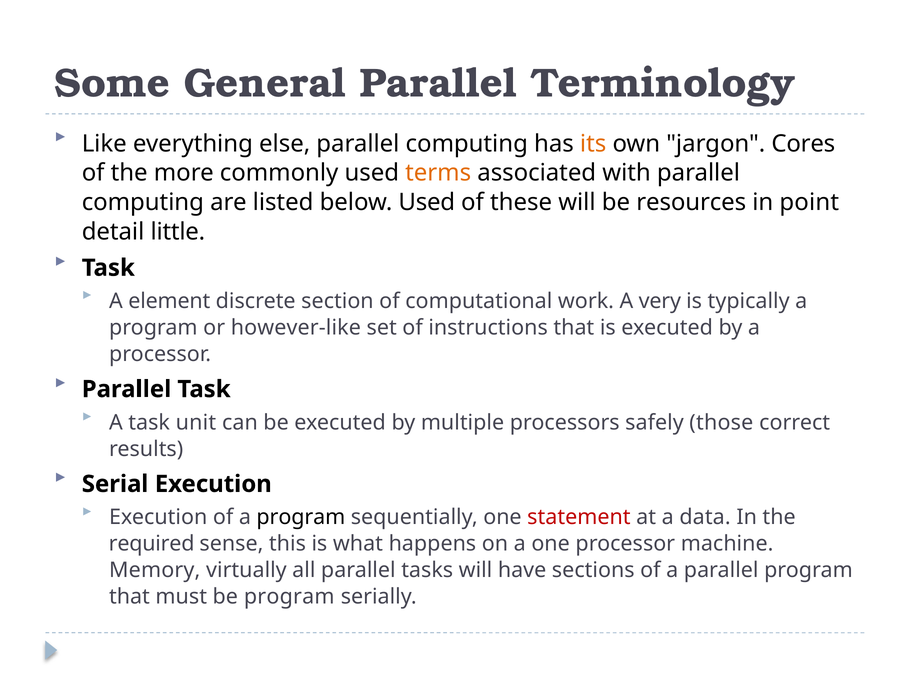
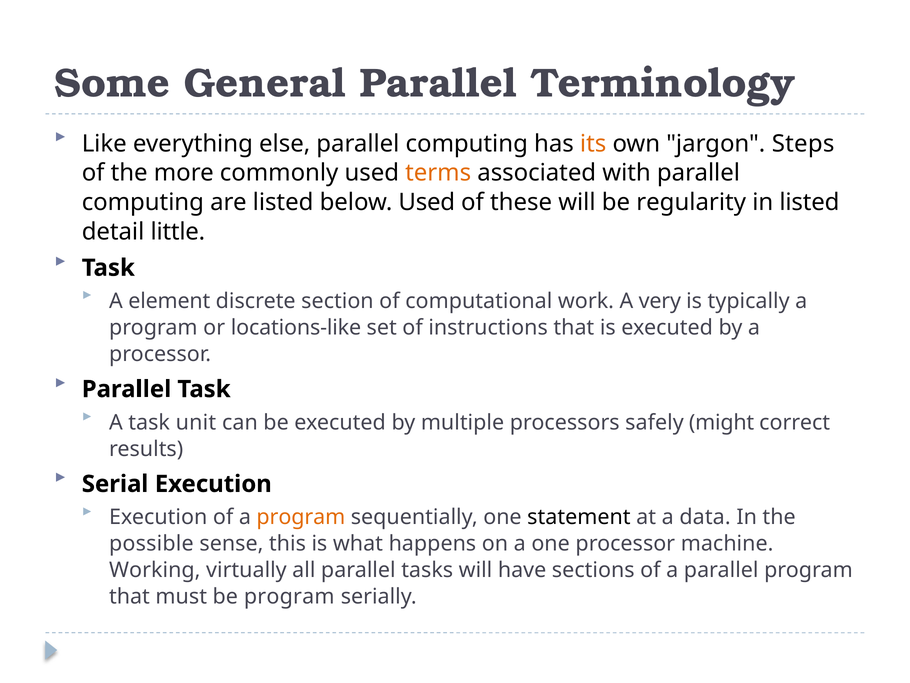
Cores: Cores -> Steps
resources: resources -> regularity
in point: point -> listed
however-like: however-like -> locations-like
those: those -> might
program at (301, 517) colour: black -> orange
statement colour: red -> black
required: required -> possible
Memory: Memory -> Working
